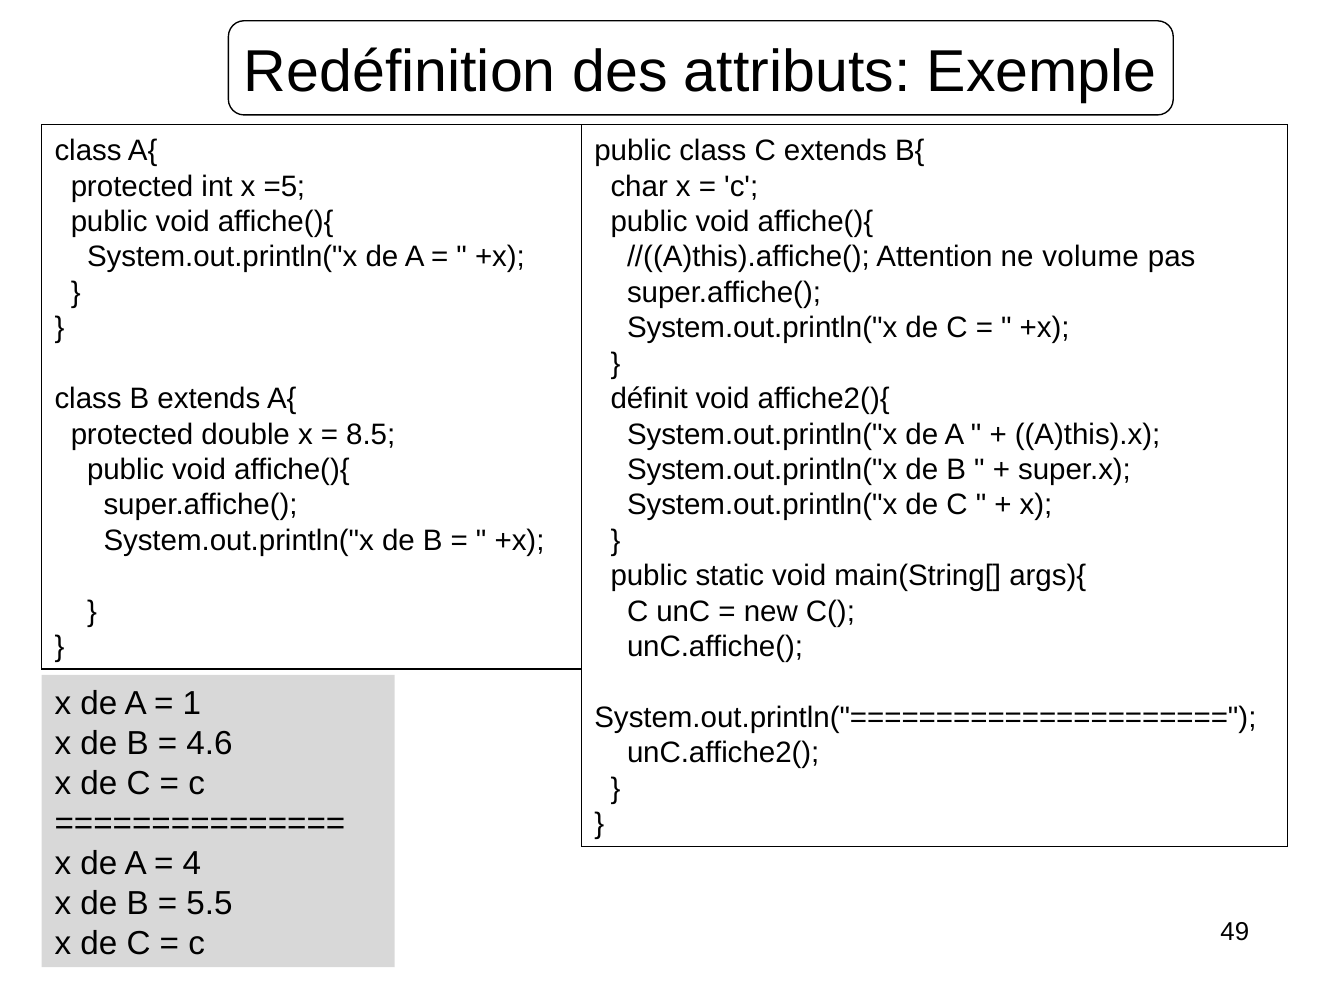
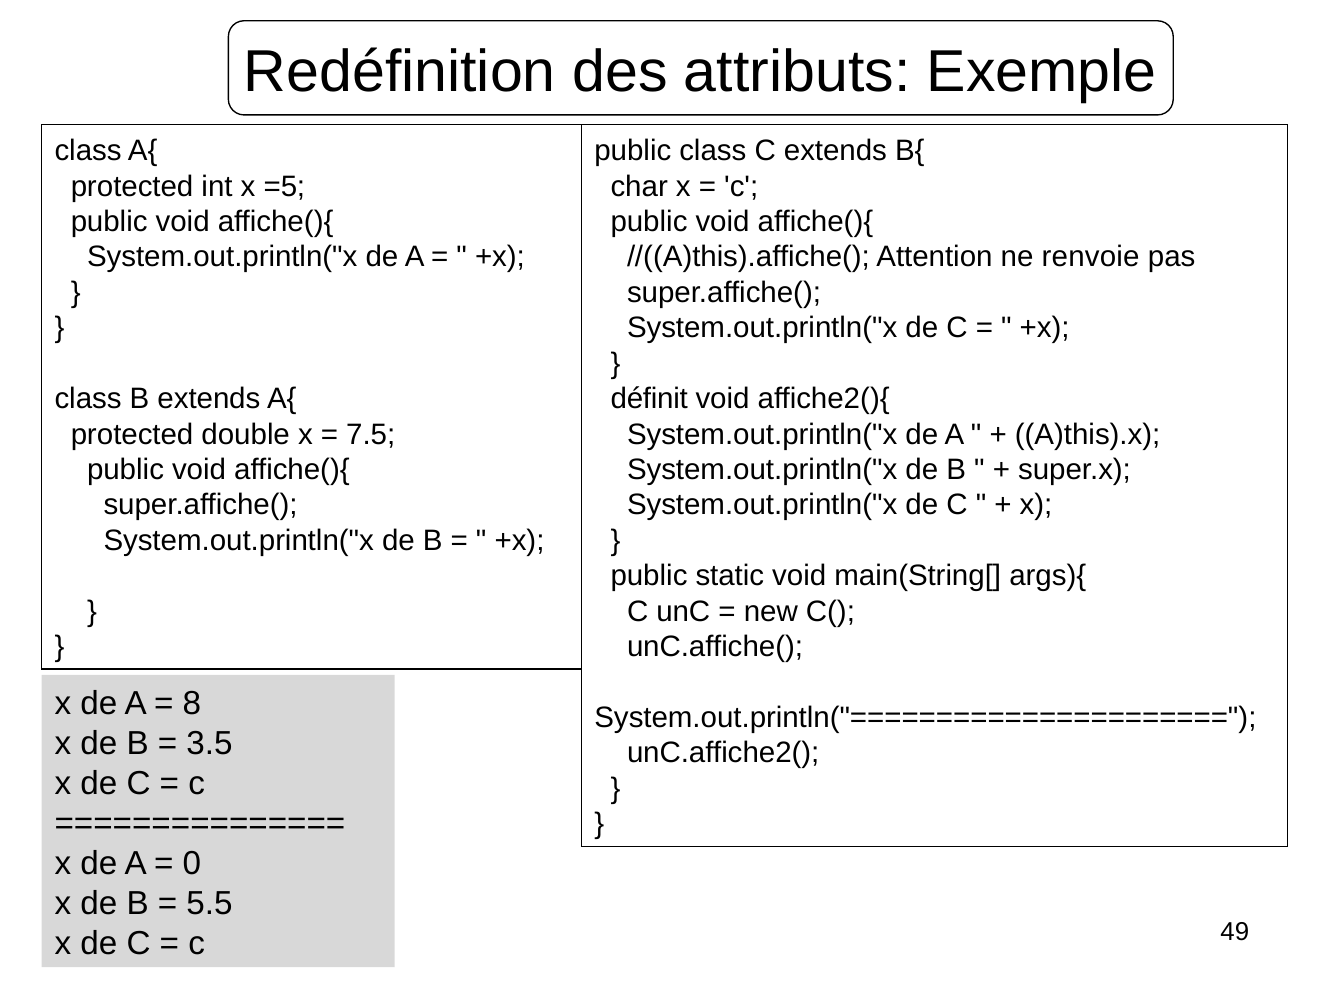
volume: volume -> renvoie
8.5: 8.5 -> 7.5
1: 1 -> 8
4.6: 4.6 -> 3.5
4: 4 -> 0
